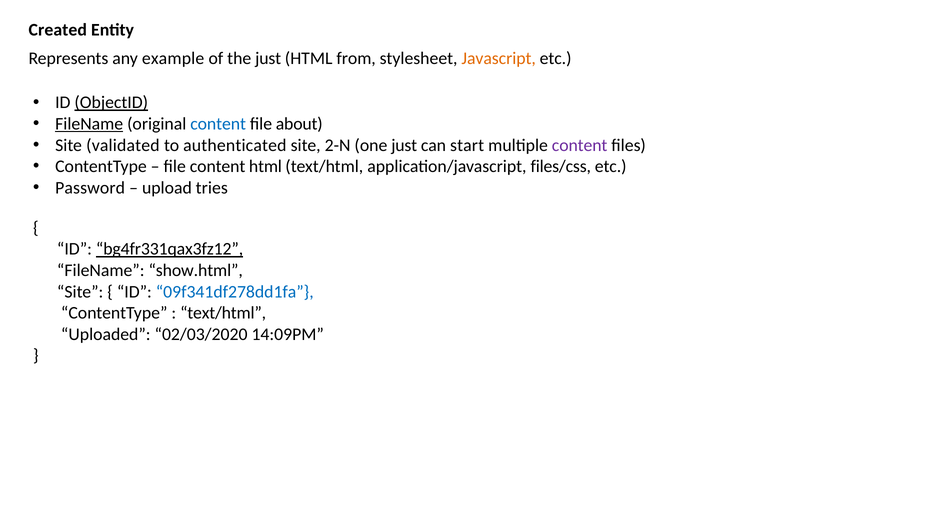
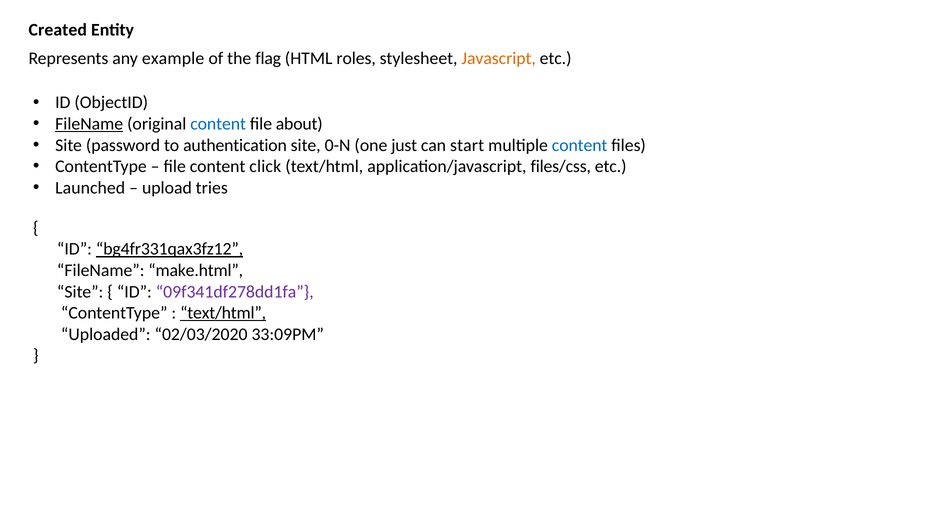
the just: just -> flag
from: from -> roles
ObjectID underline: present -> none
validated: validated -> password
authenticated: authenticated -> authentication
2-N: 2-N -> 0-N
content at (580, 145) colour: purple -> blue
content html: html -> click
Password: Password -> Launched
show.html: show.html -> make.html
09f341df278dd1fa colour: blue -> purple
text/html at (223, 313) underline: none -> present
14:09PM: 14:09PM -> 33:09PM
